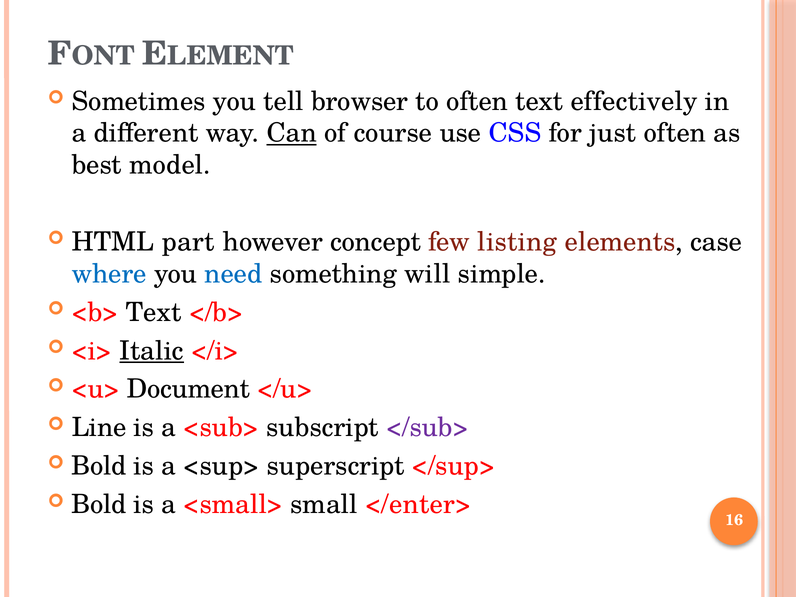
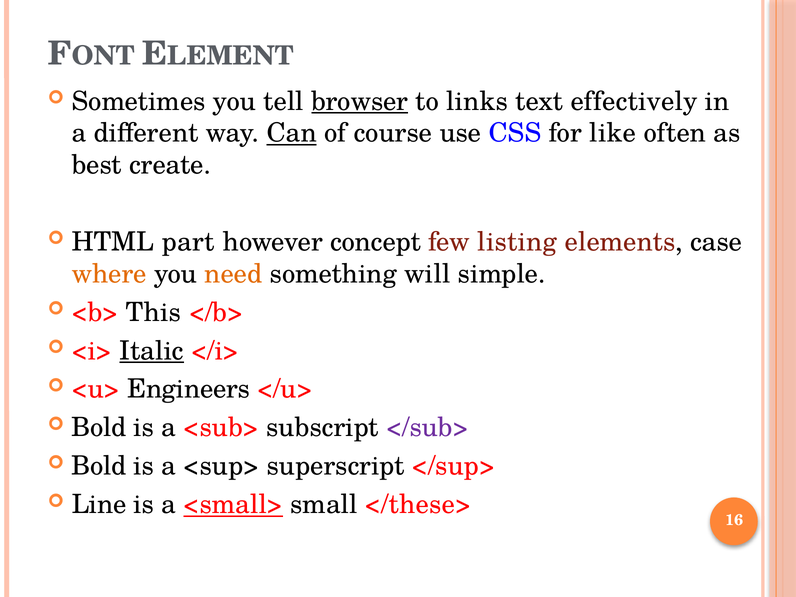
browser underline: none -> present
to often: often -> links
just: just -> like
model: model -> create
where colour: blue -> orange
need colour: blue -> orange
<b> Text: Text -> This
Document: Document -> Engineers
Line at (99, 428): Line -> Bold
Bold at (99, 505): Bold -> Line
<small> underline: none -> present
</enter>: </enter> -> </these>
